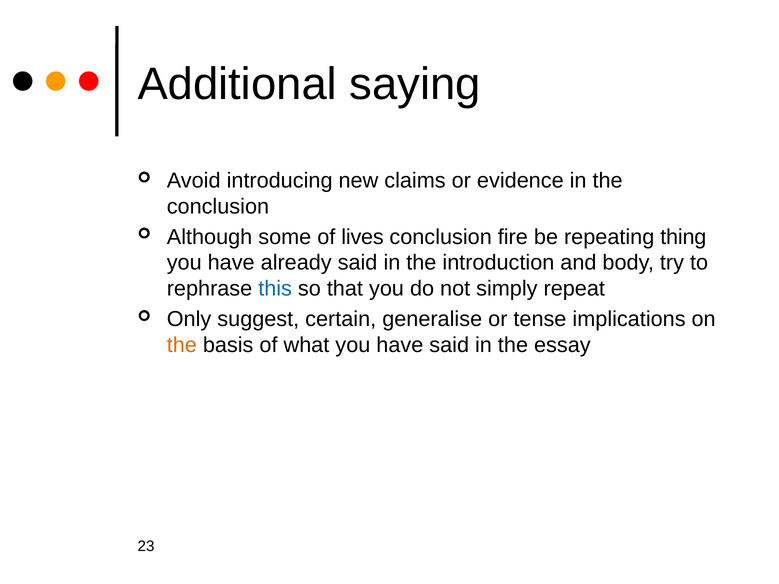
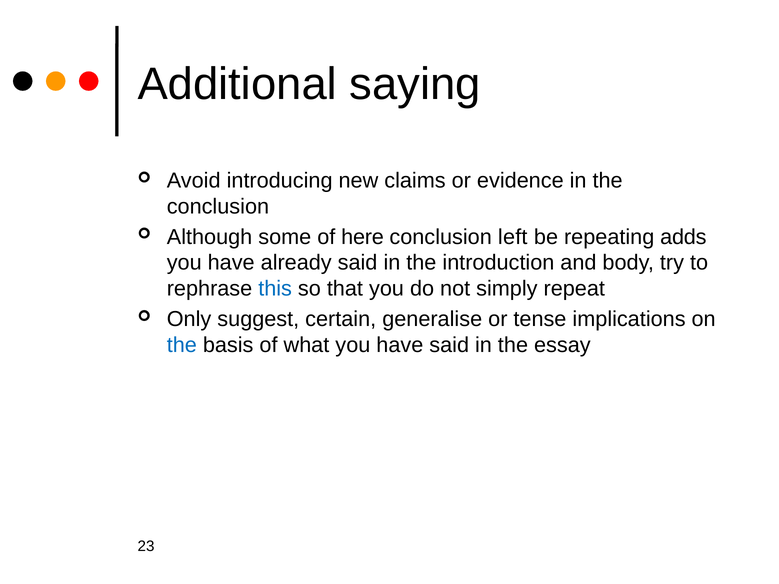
lives: lives -> here
fire: fire -> left
thing: thing -> adds
the at (182, 345) colour: orange -> blue
